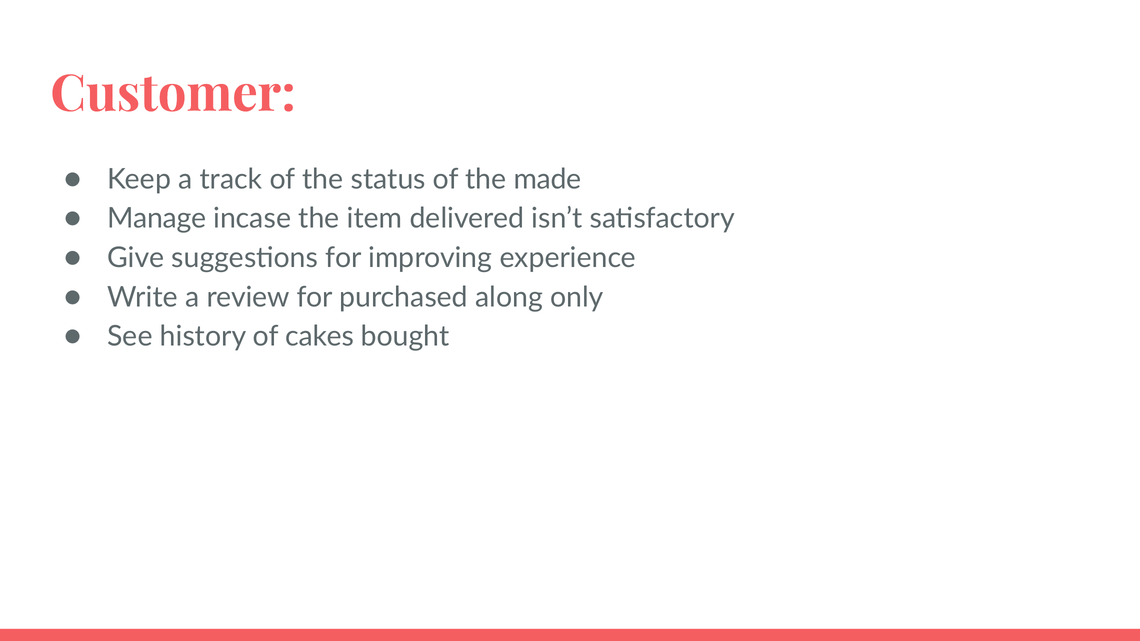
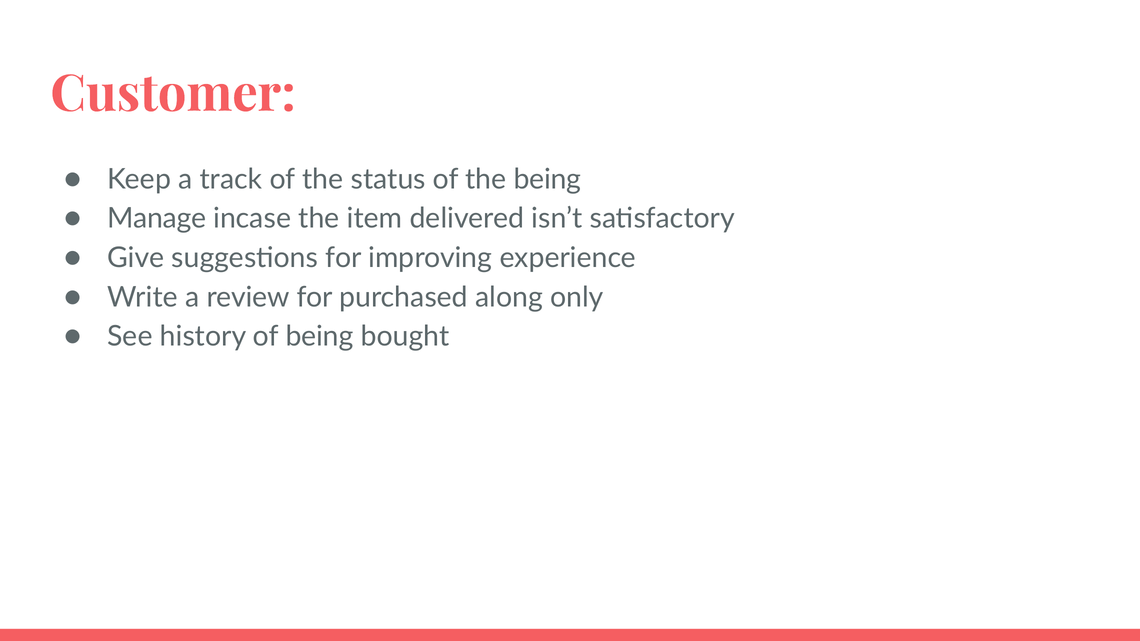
the made: made -> being
of cakes: cakes -> being
